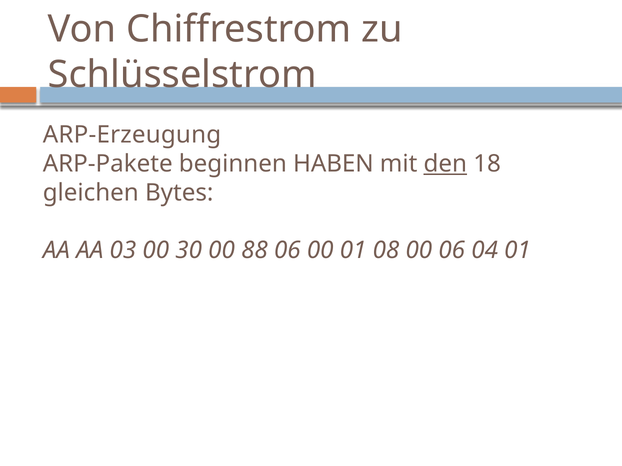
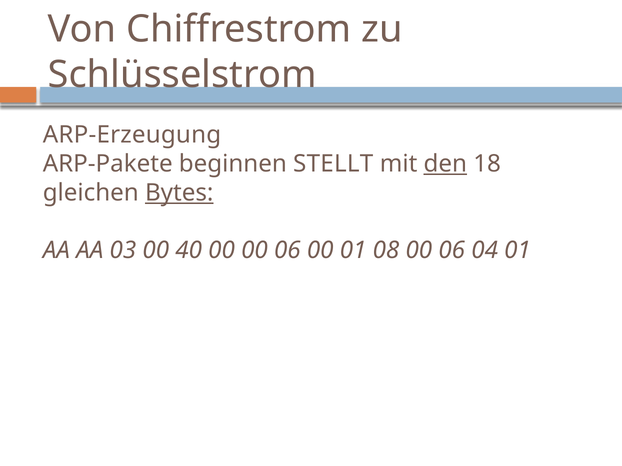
HABEN: HABEN -> STELLT
Bytes underline: none -> present
30: 30 -> 40
00 88: 88 -> 00
